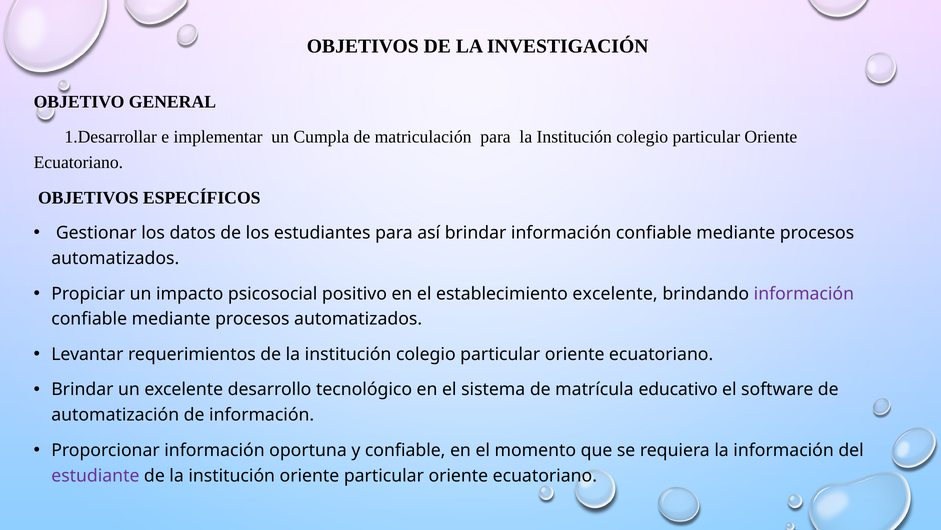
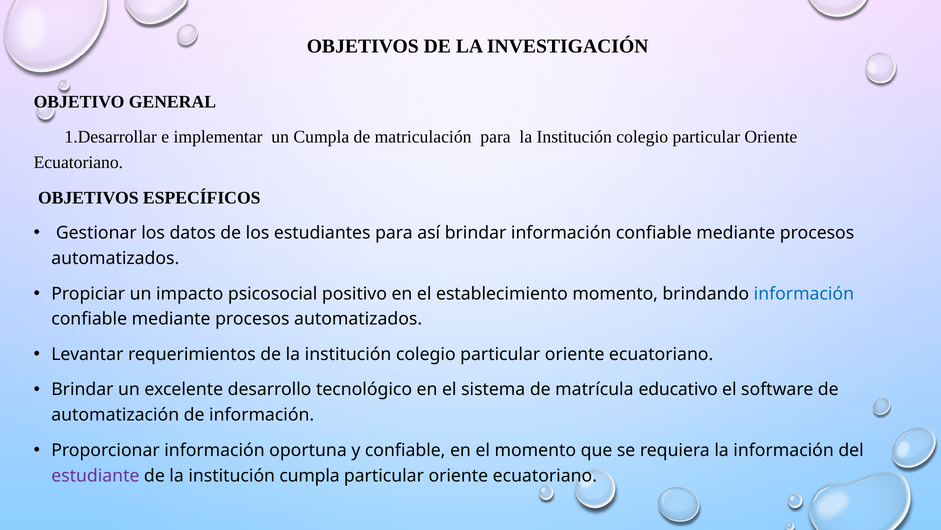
establecimiento excelente: excelente -> momento
información at (804, 293) colour: purple -> blue
institución oriente: oriente -> cumpla
